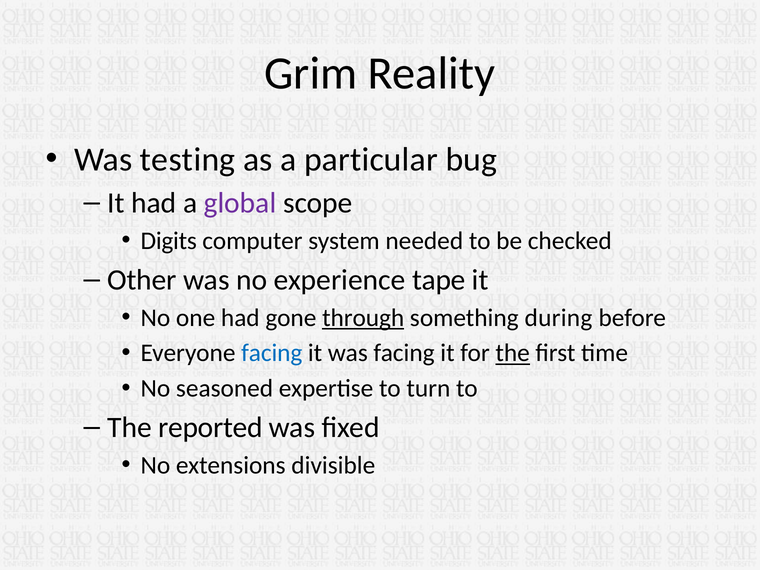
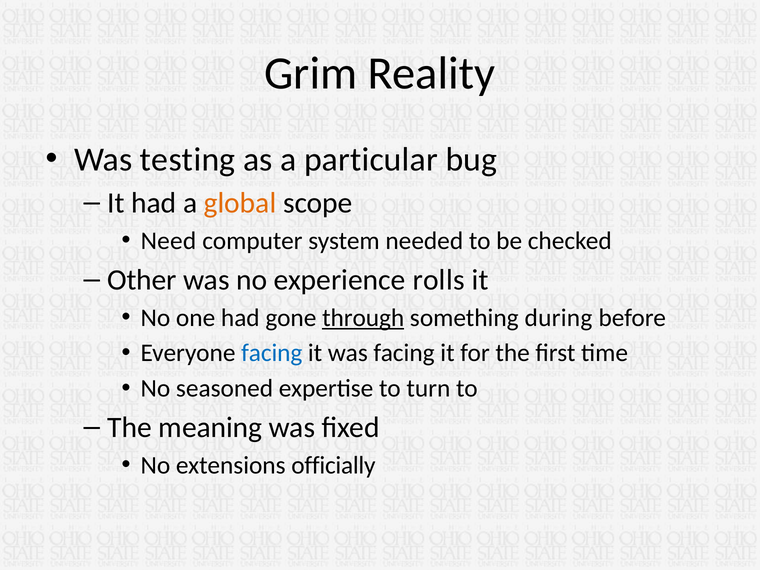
global colour: purple -> orange
Digits: Digits -> Need
tape: tape -> rolls
the at (513, 353) underline: present -> none
reported: reported -> meaning
divisible: divisible -> officially
